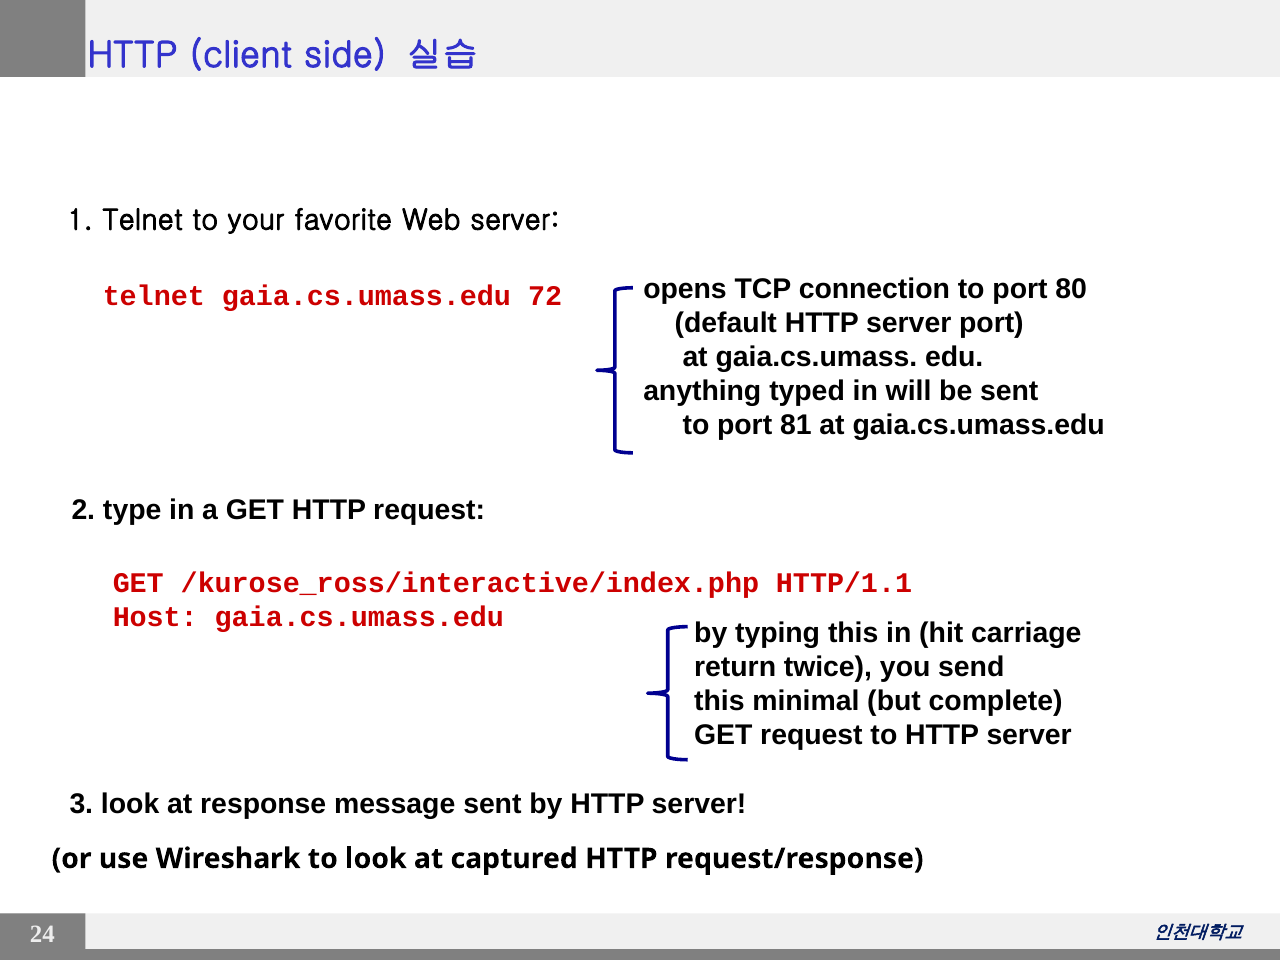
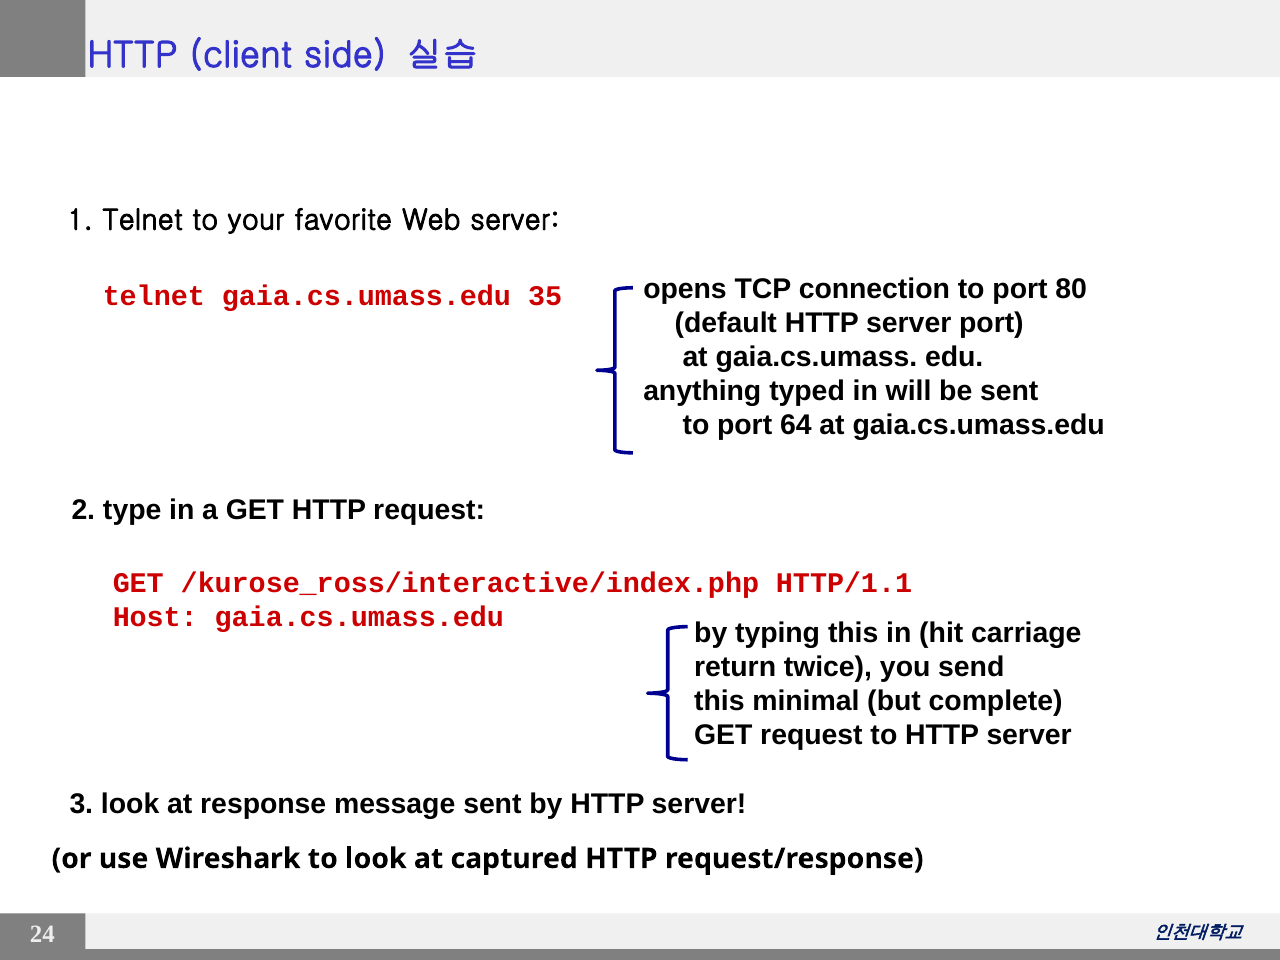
72: 72 -> 35
81: 81 -> 64
